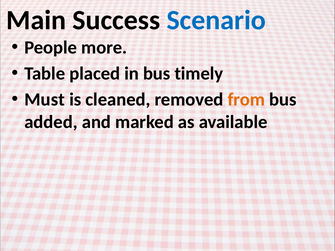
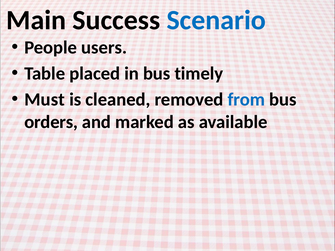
more: more -> users
from colour: orange -> blue
added: added -> orders
